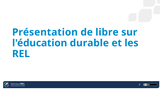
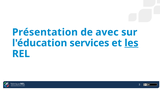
libre: libre -> avec
durable: durable -> services
les underline: none -> present
